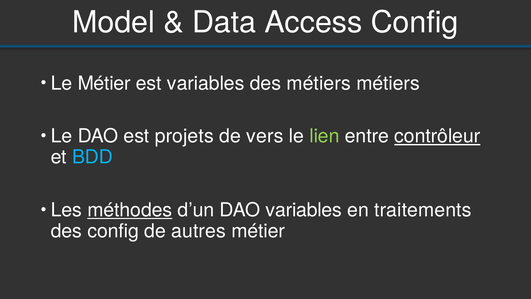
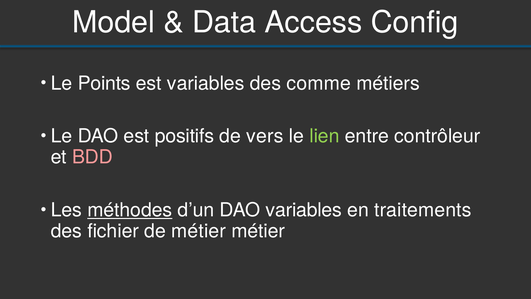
Le Métier: Métier -> Points
des métiers: métiers -> comme
projets: projets -> positifs
contrôleur underline: present -> none
BDD colour: light blue -> pink
des config: config -> fichier
de autres: autres -> métier
